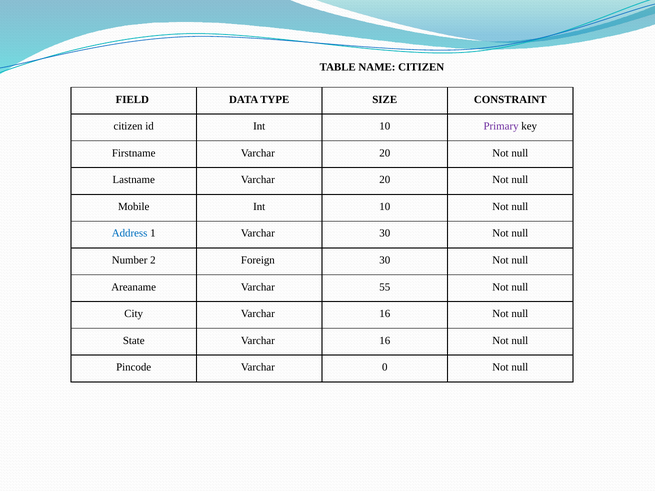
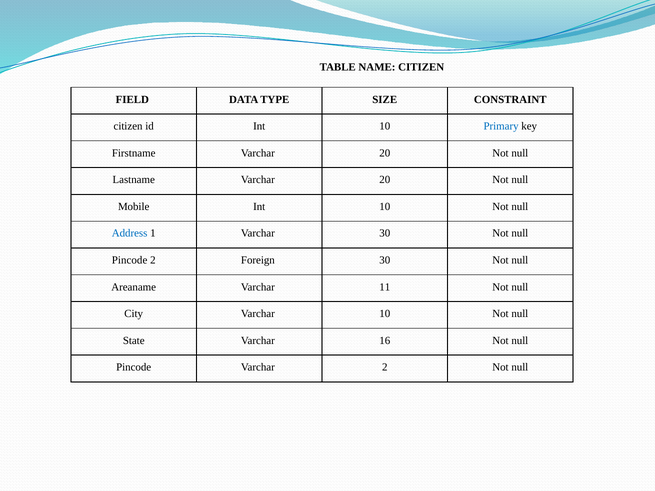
Primary colour: purple -> blue
Number at (130, 260): Number -> Pincode
55: 55 -> 11
City Varchar 16: 16 -> 10
Varchar 0: 0 -> 2
